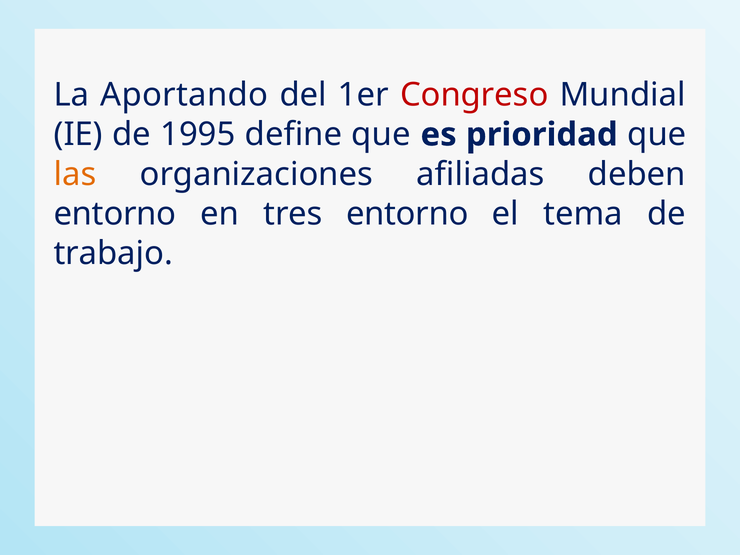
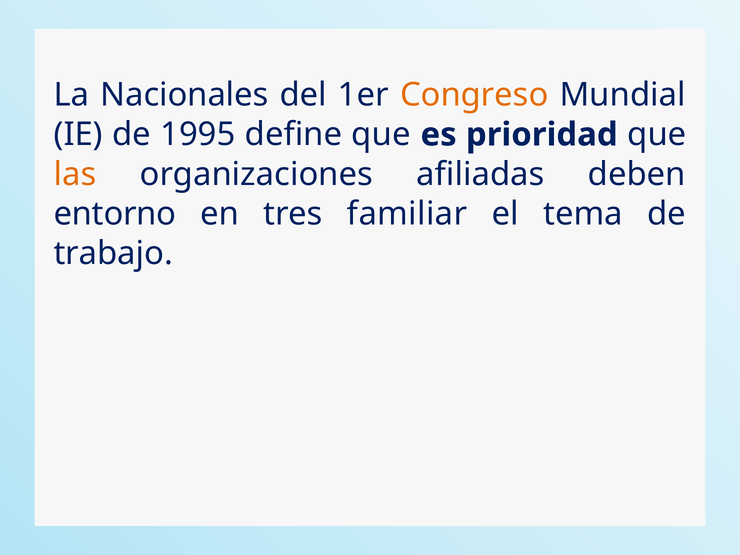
Aportando: Aportando -> Nacionales
Congreso colour: red -> orange
tres entorno: entorno -> familiar
